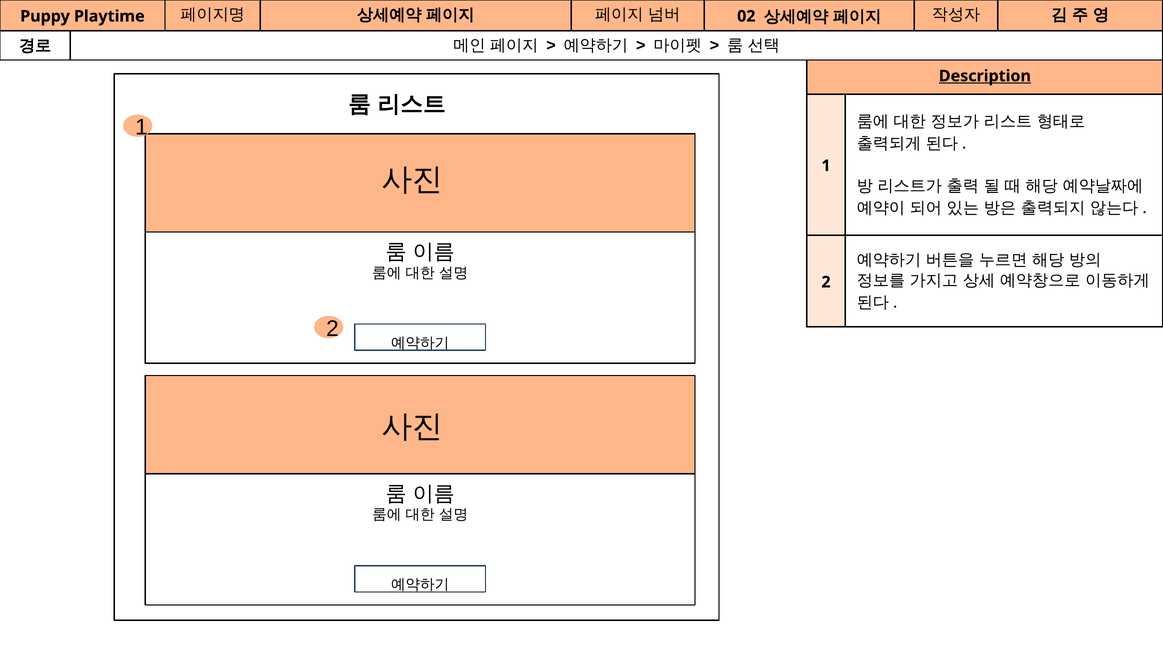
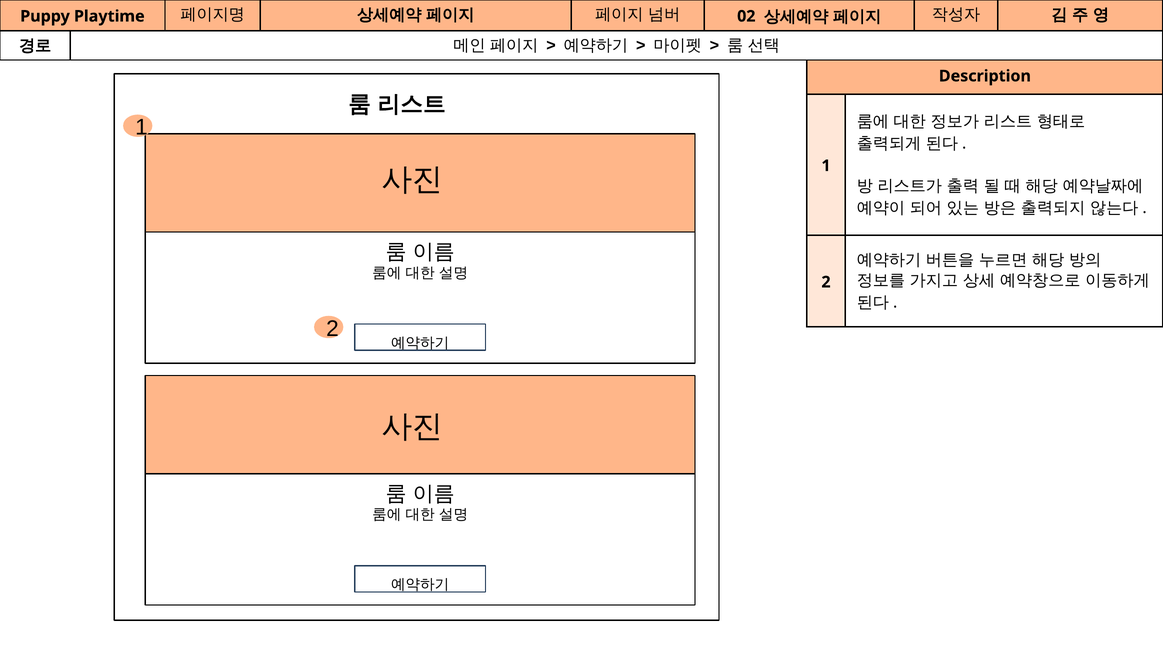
Description underline: present -> none
